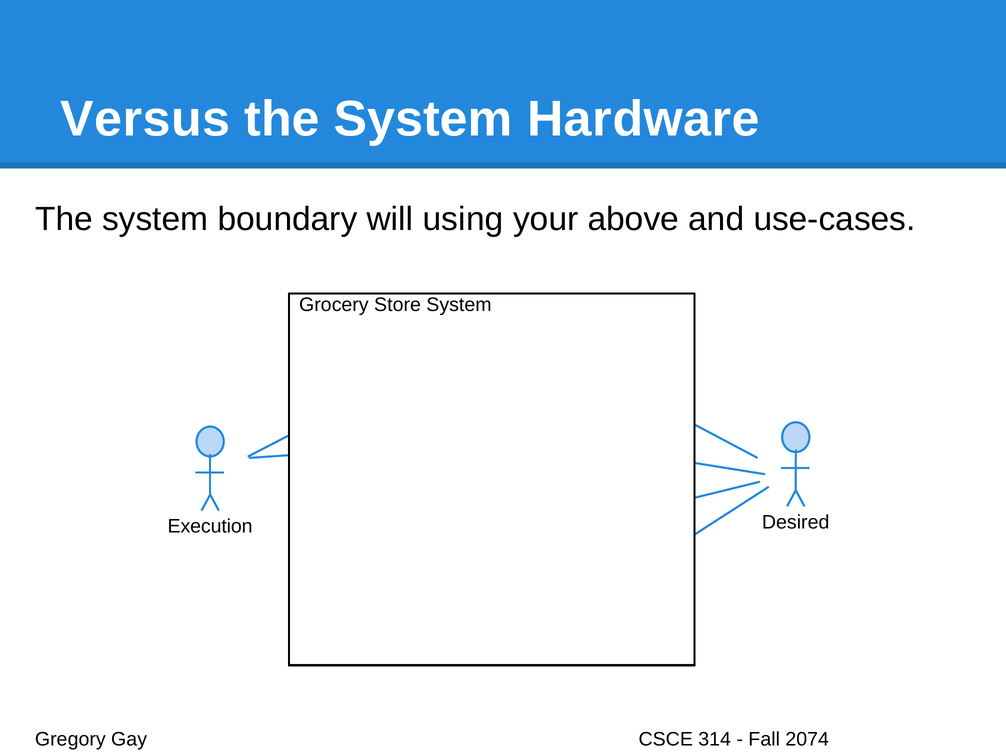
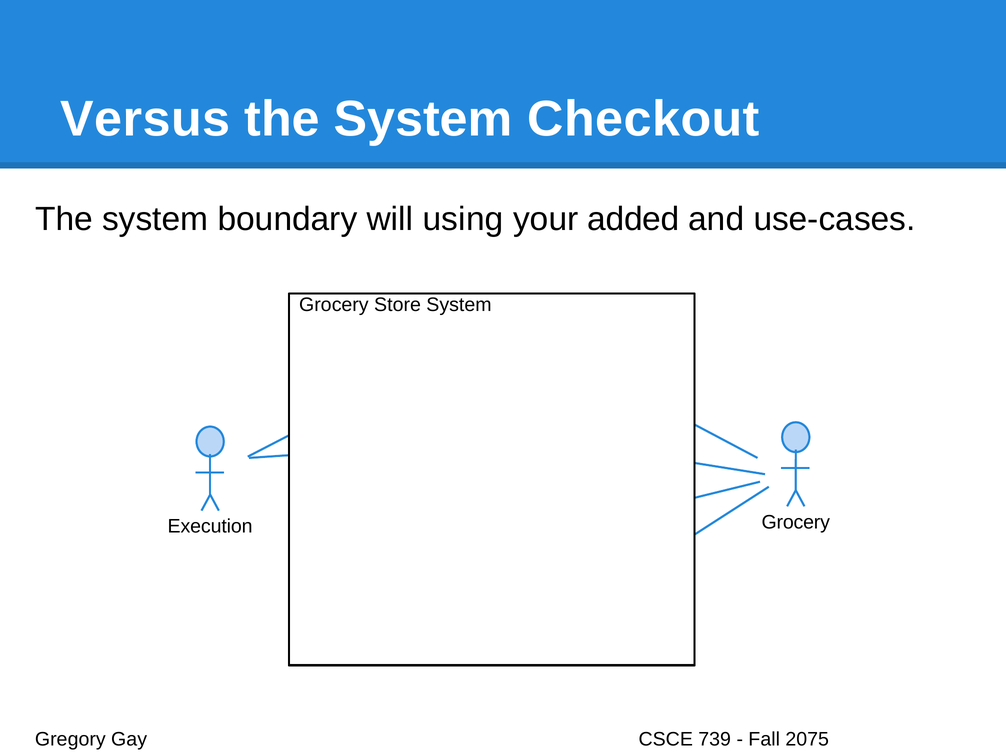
Hardware: Hardware -> Checkout
above: above -> added
Desired at (796, 522): Desired -> Grocery
314: 314 -> 739
2074: 2074 -> 2075
